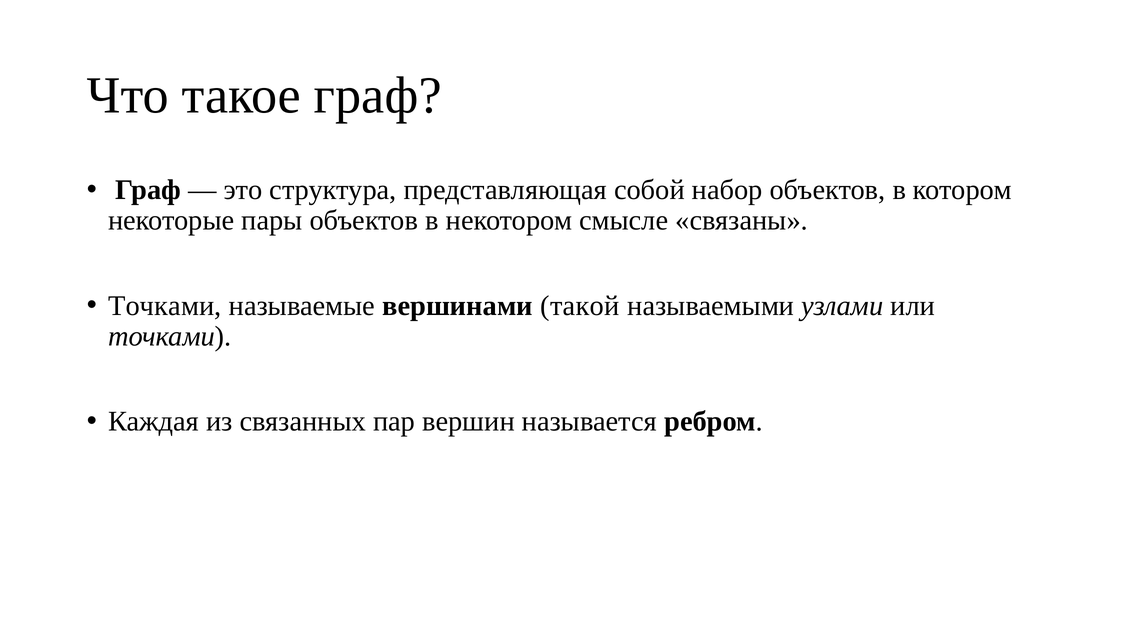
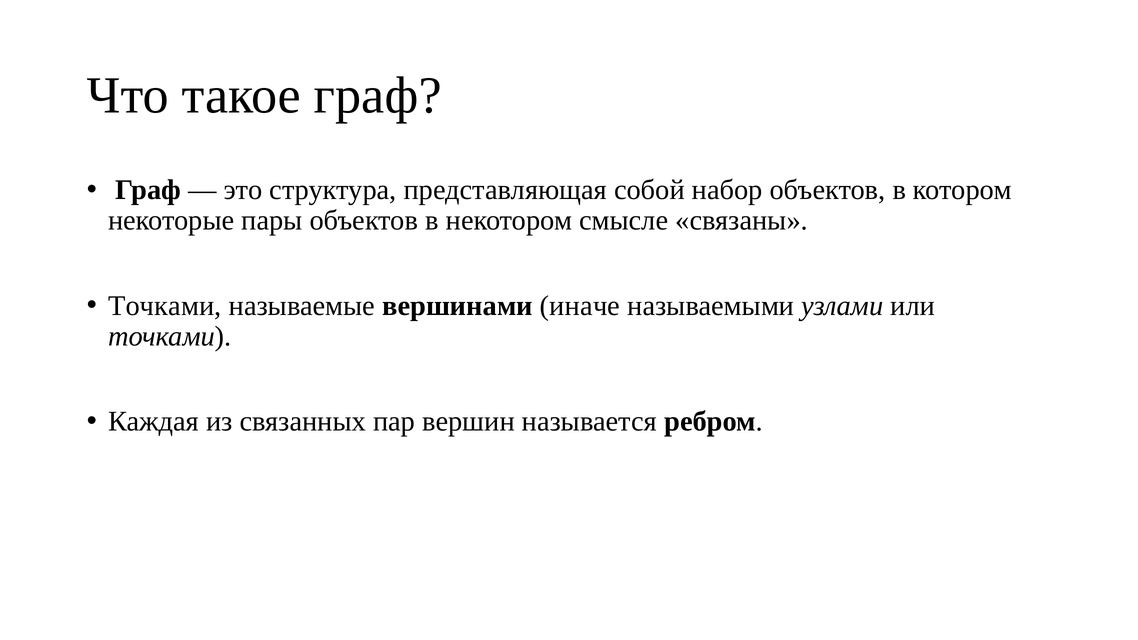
такой: такой -> иначе
